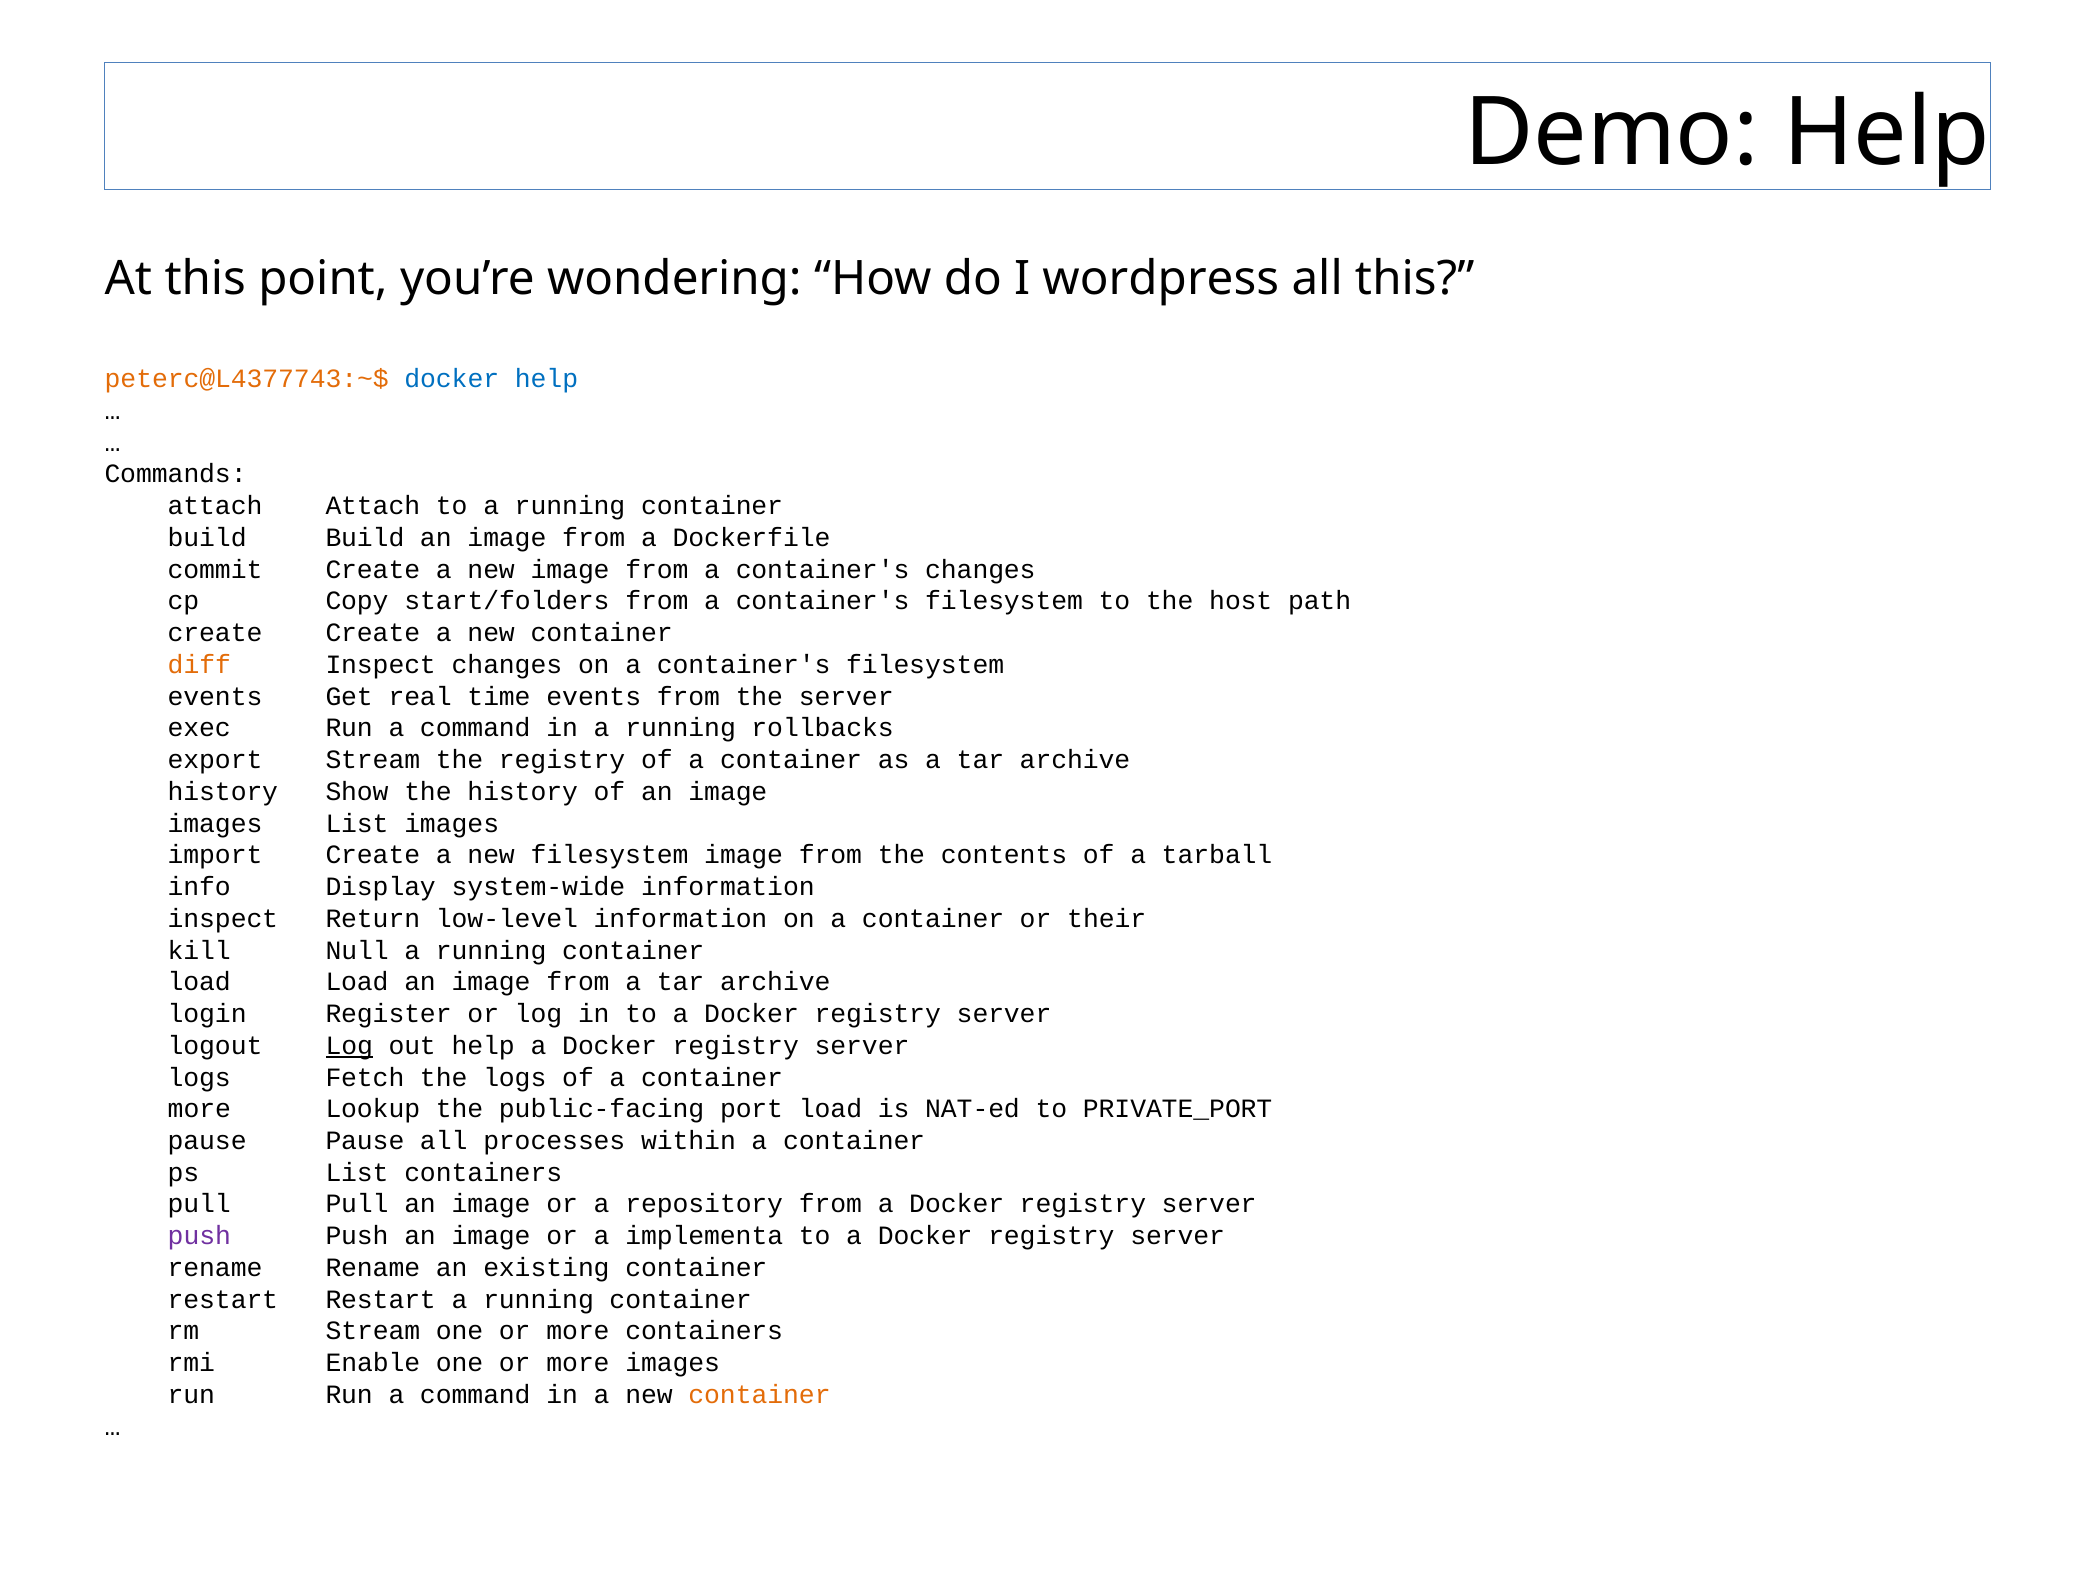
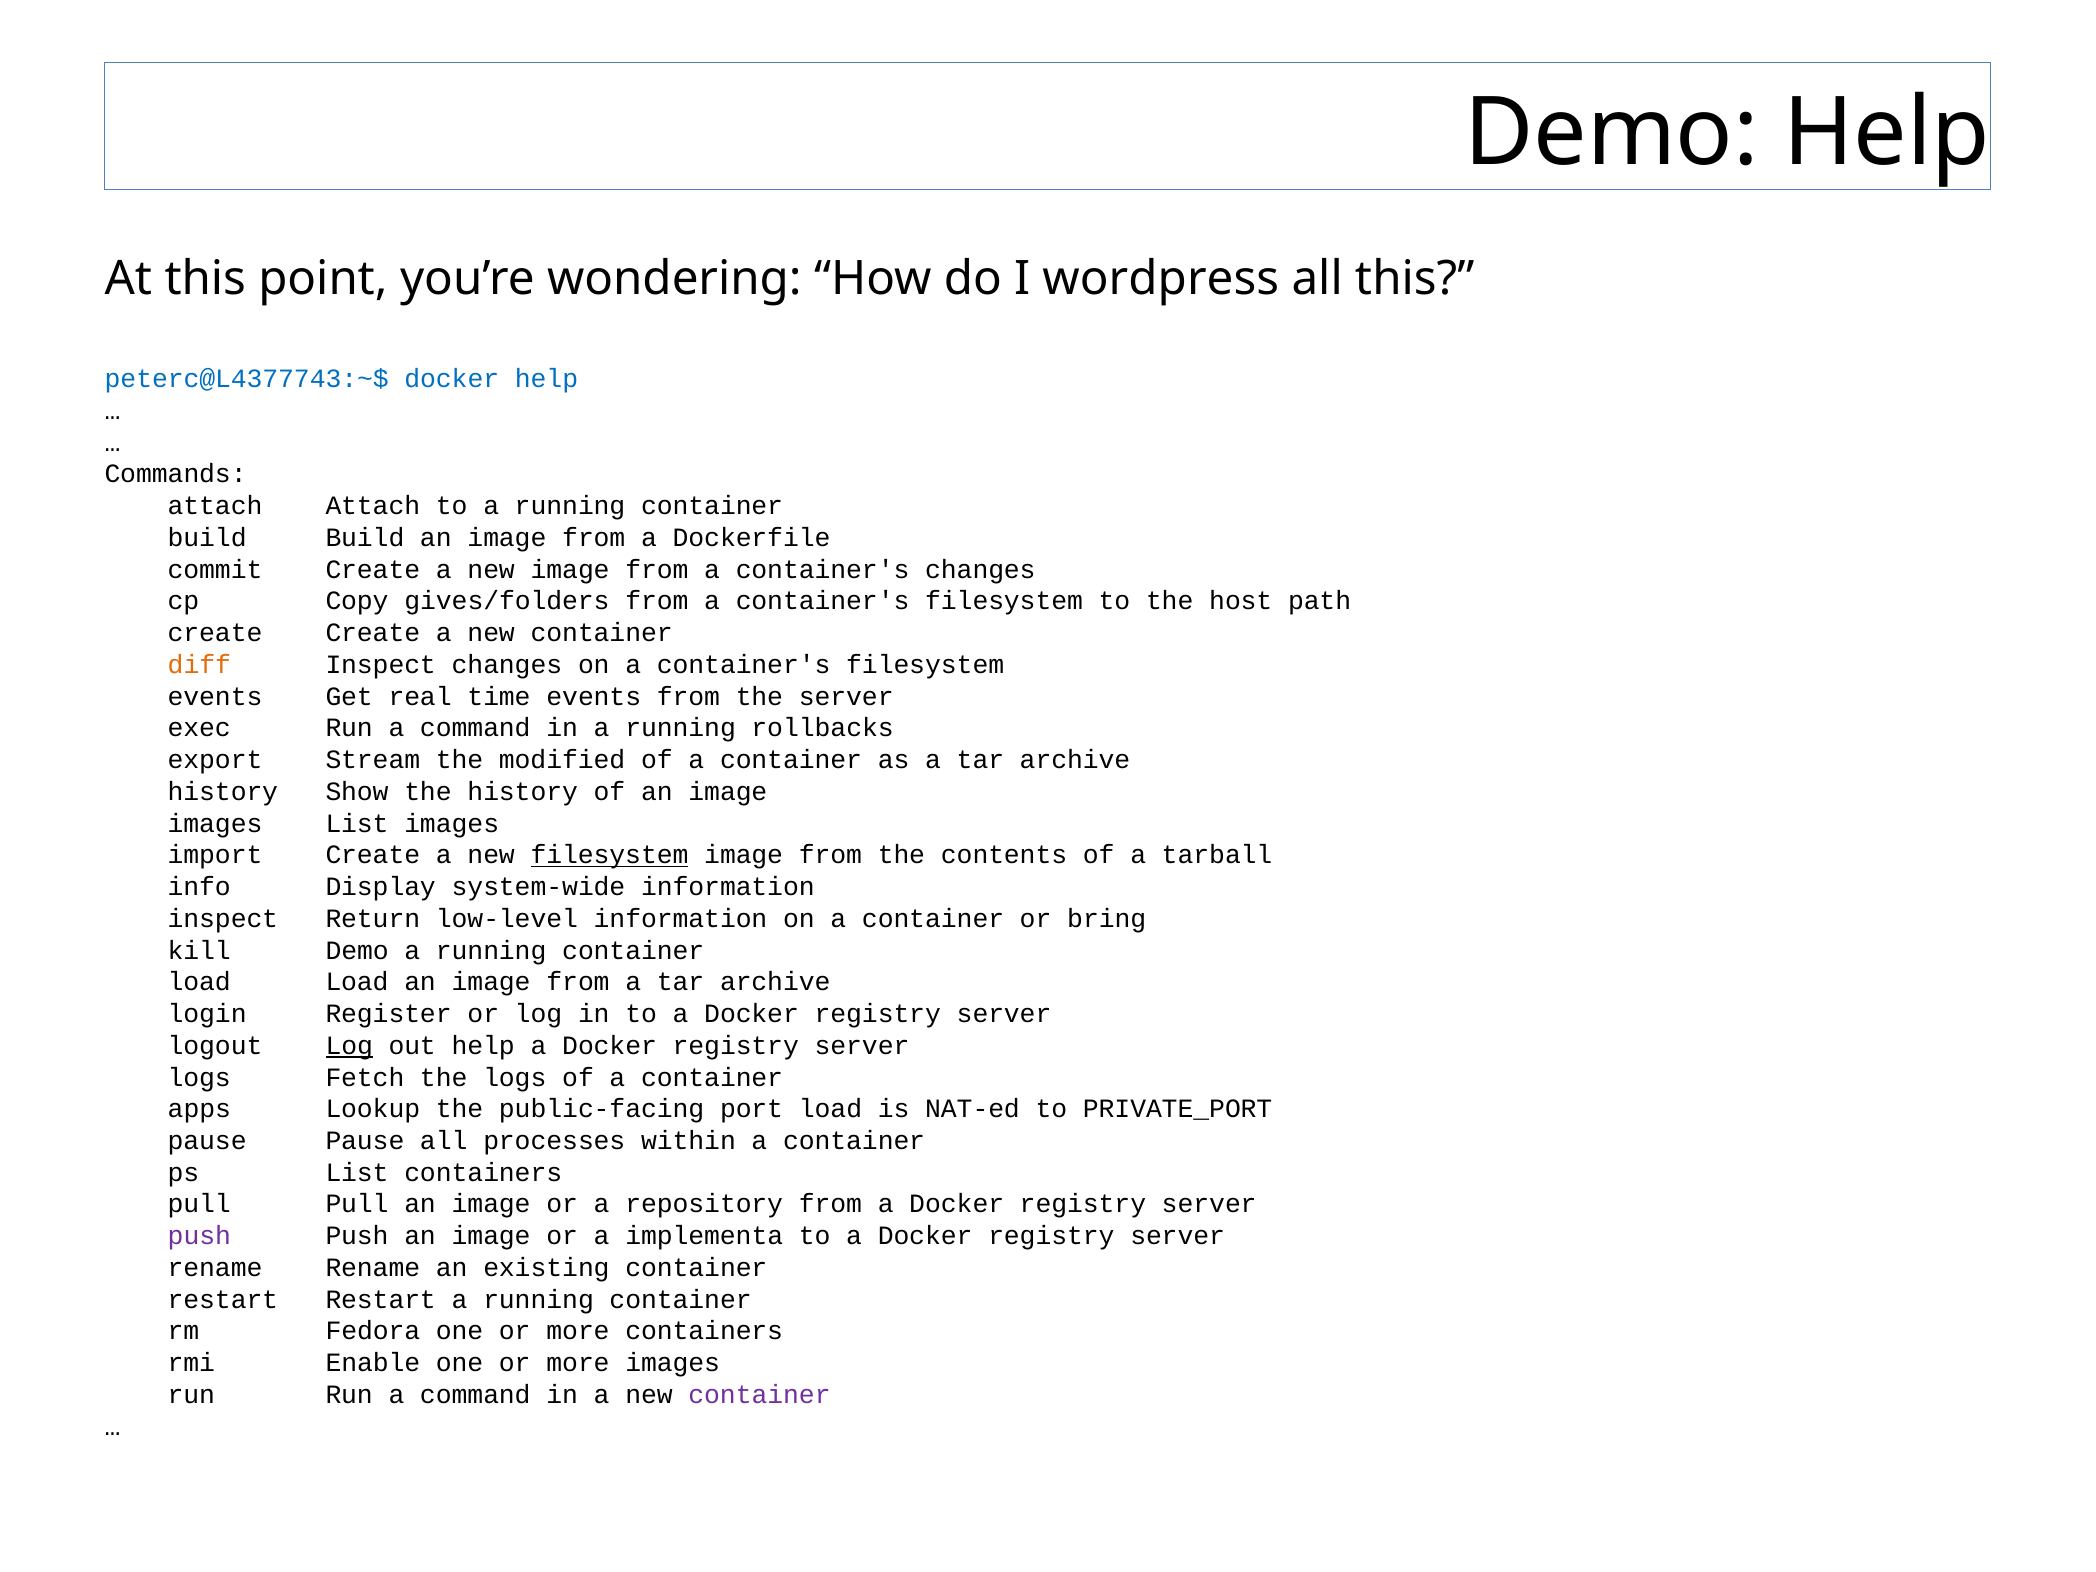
peterc@L4377743:~$ colour: orange -> blue
start/folders: start/folders -> gives/folders
the registry: registry -> modified
filesystem at (609, 855) underline: none -> present
their: their -> bring
kill Null: Null -> Demo
more at (199, 1109): more -> apps
rm Stream: Stream -> Fedora
container at (759, 1395) colour: orange -> purple
